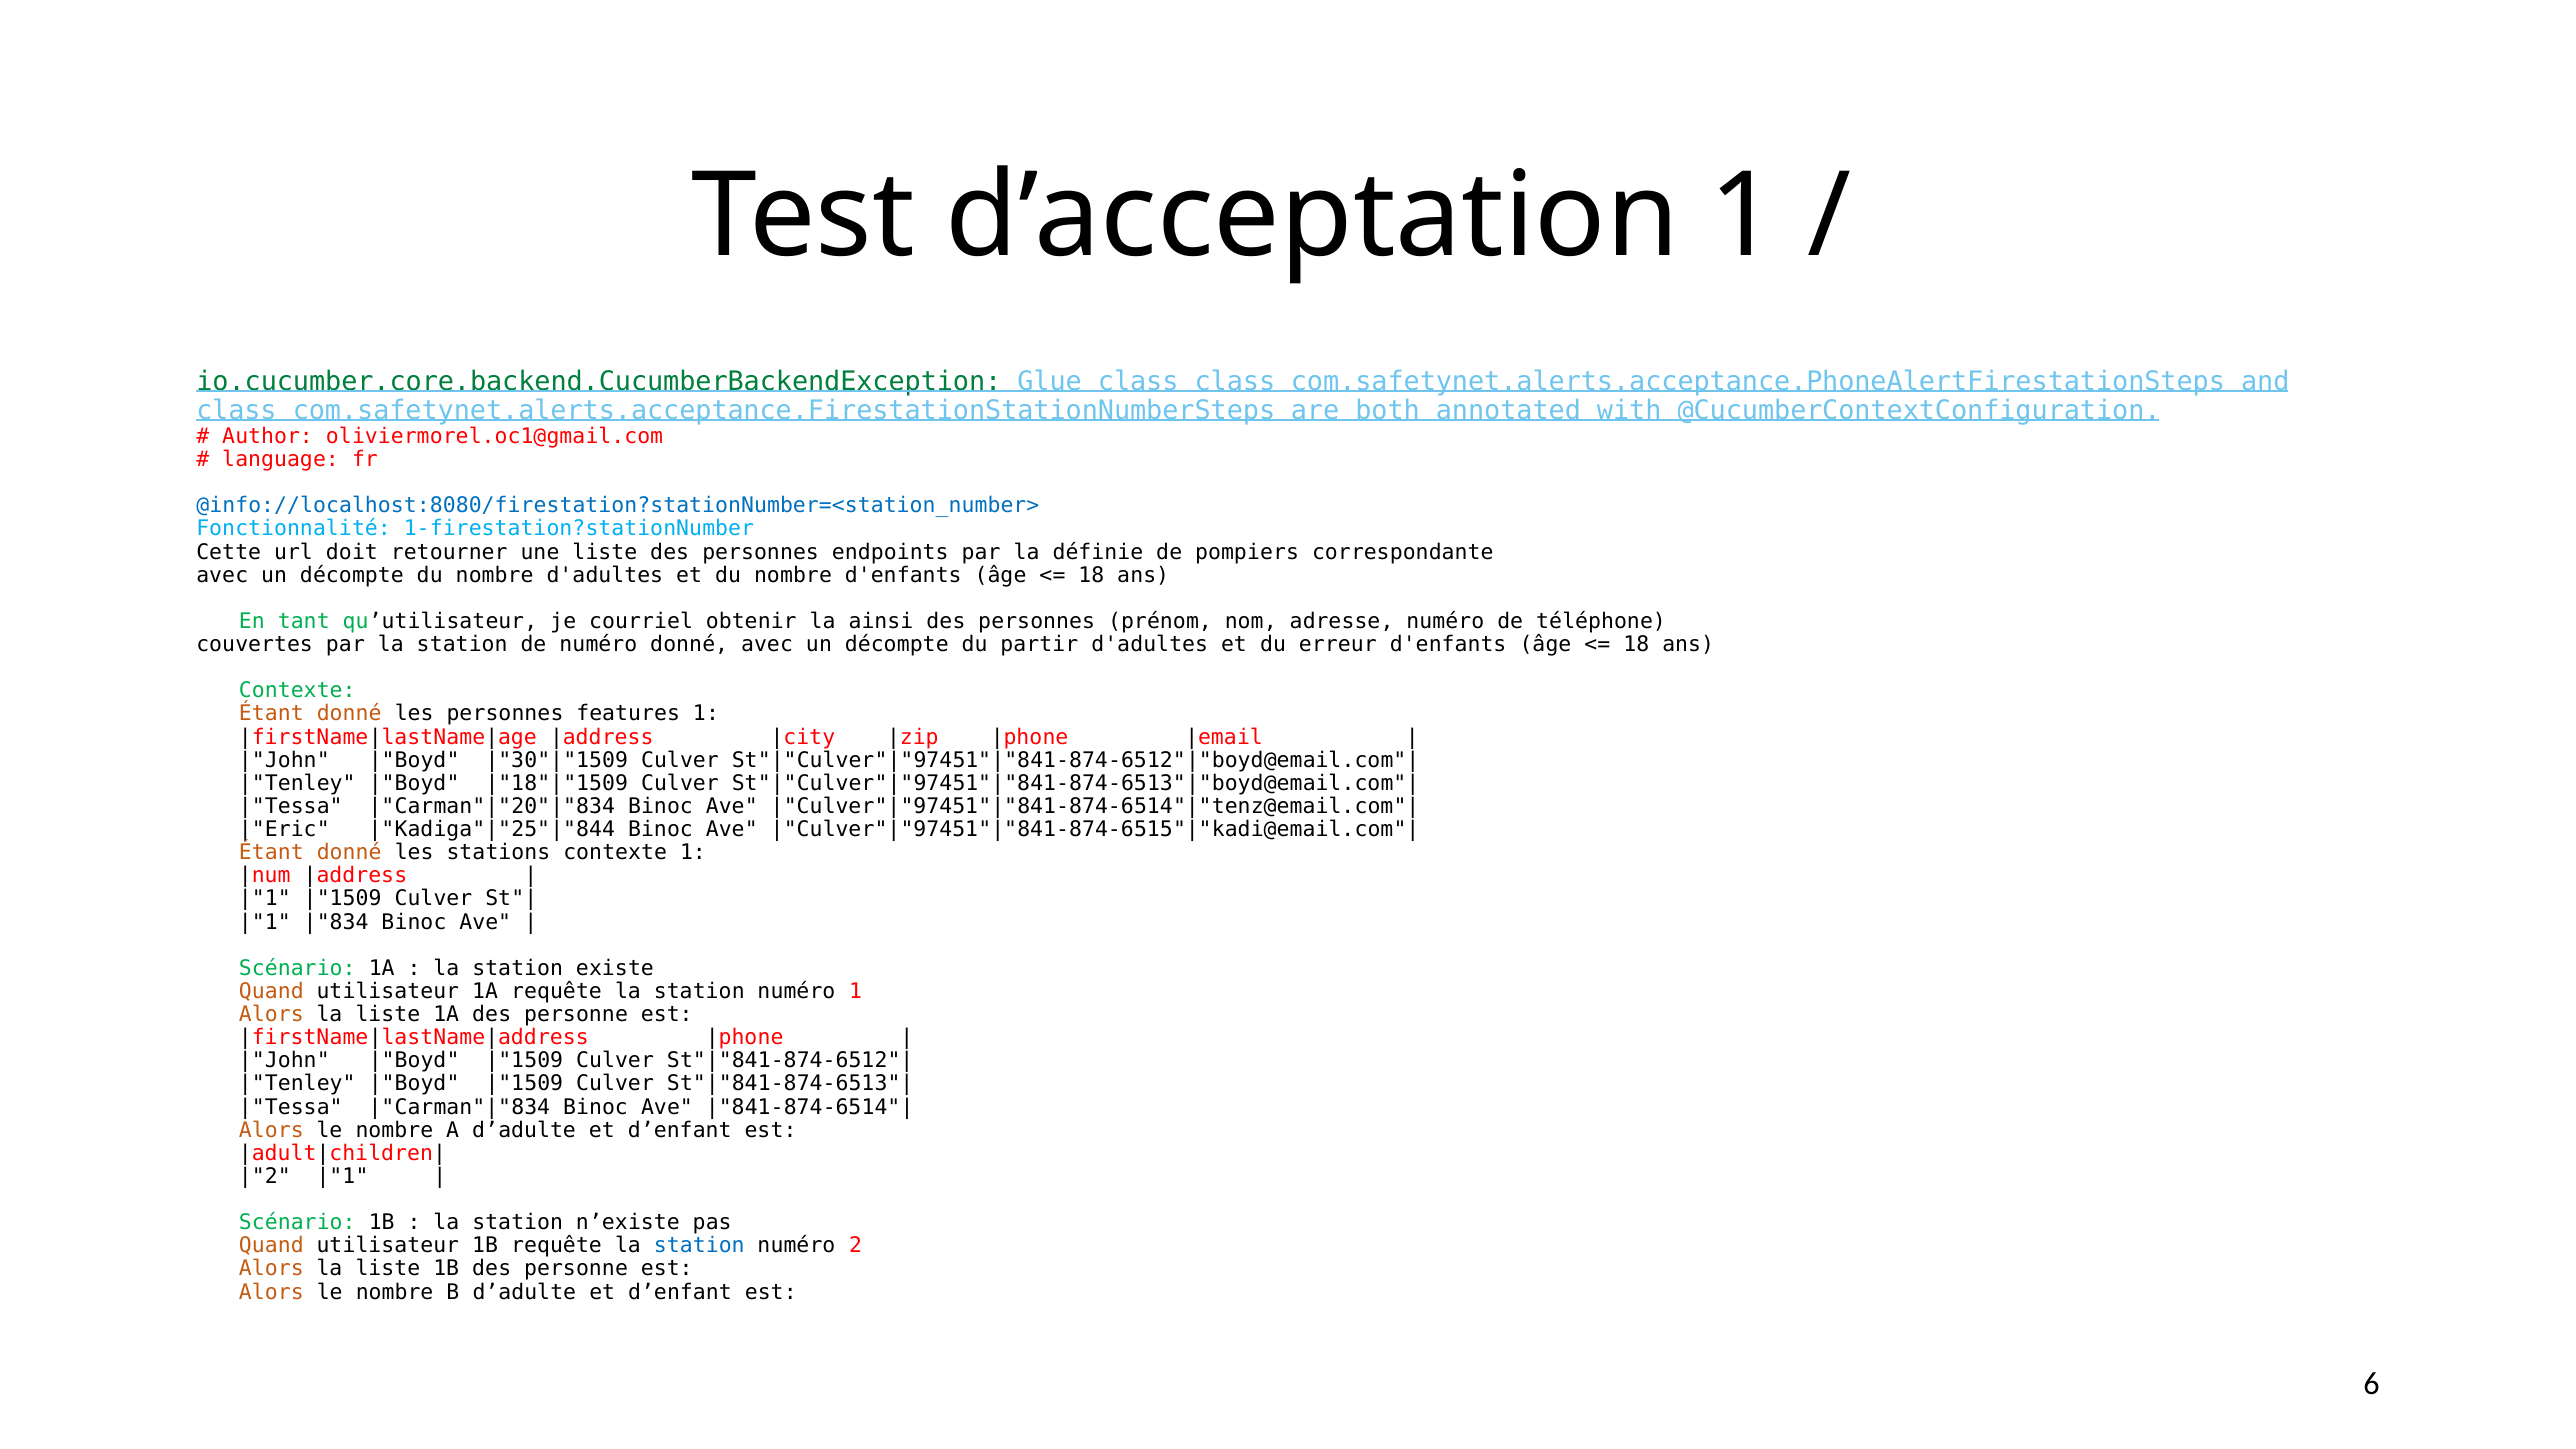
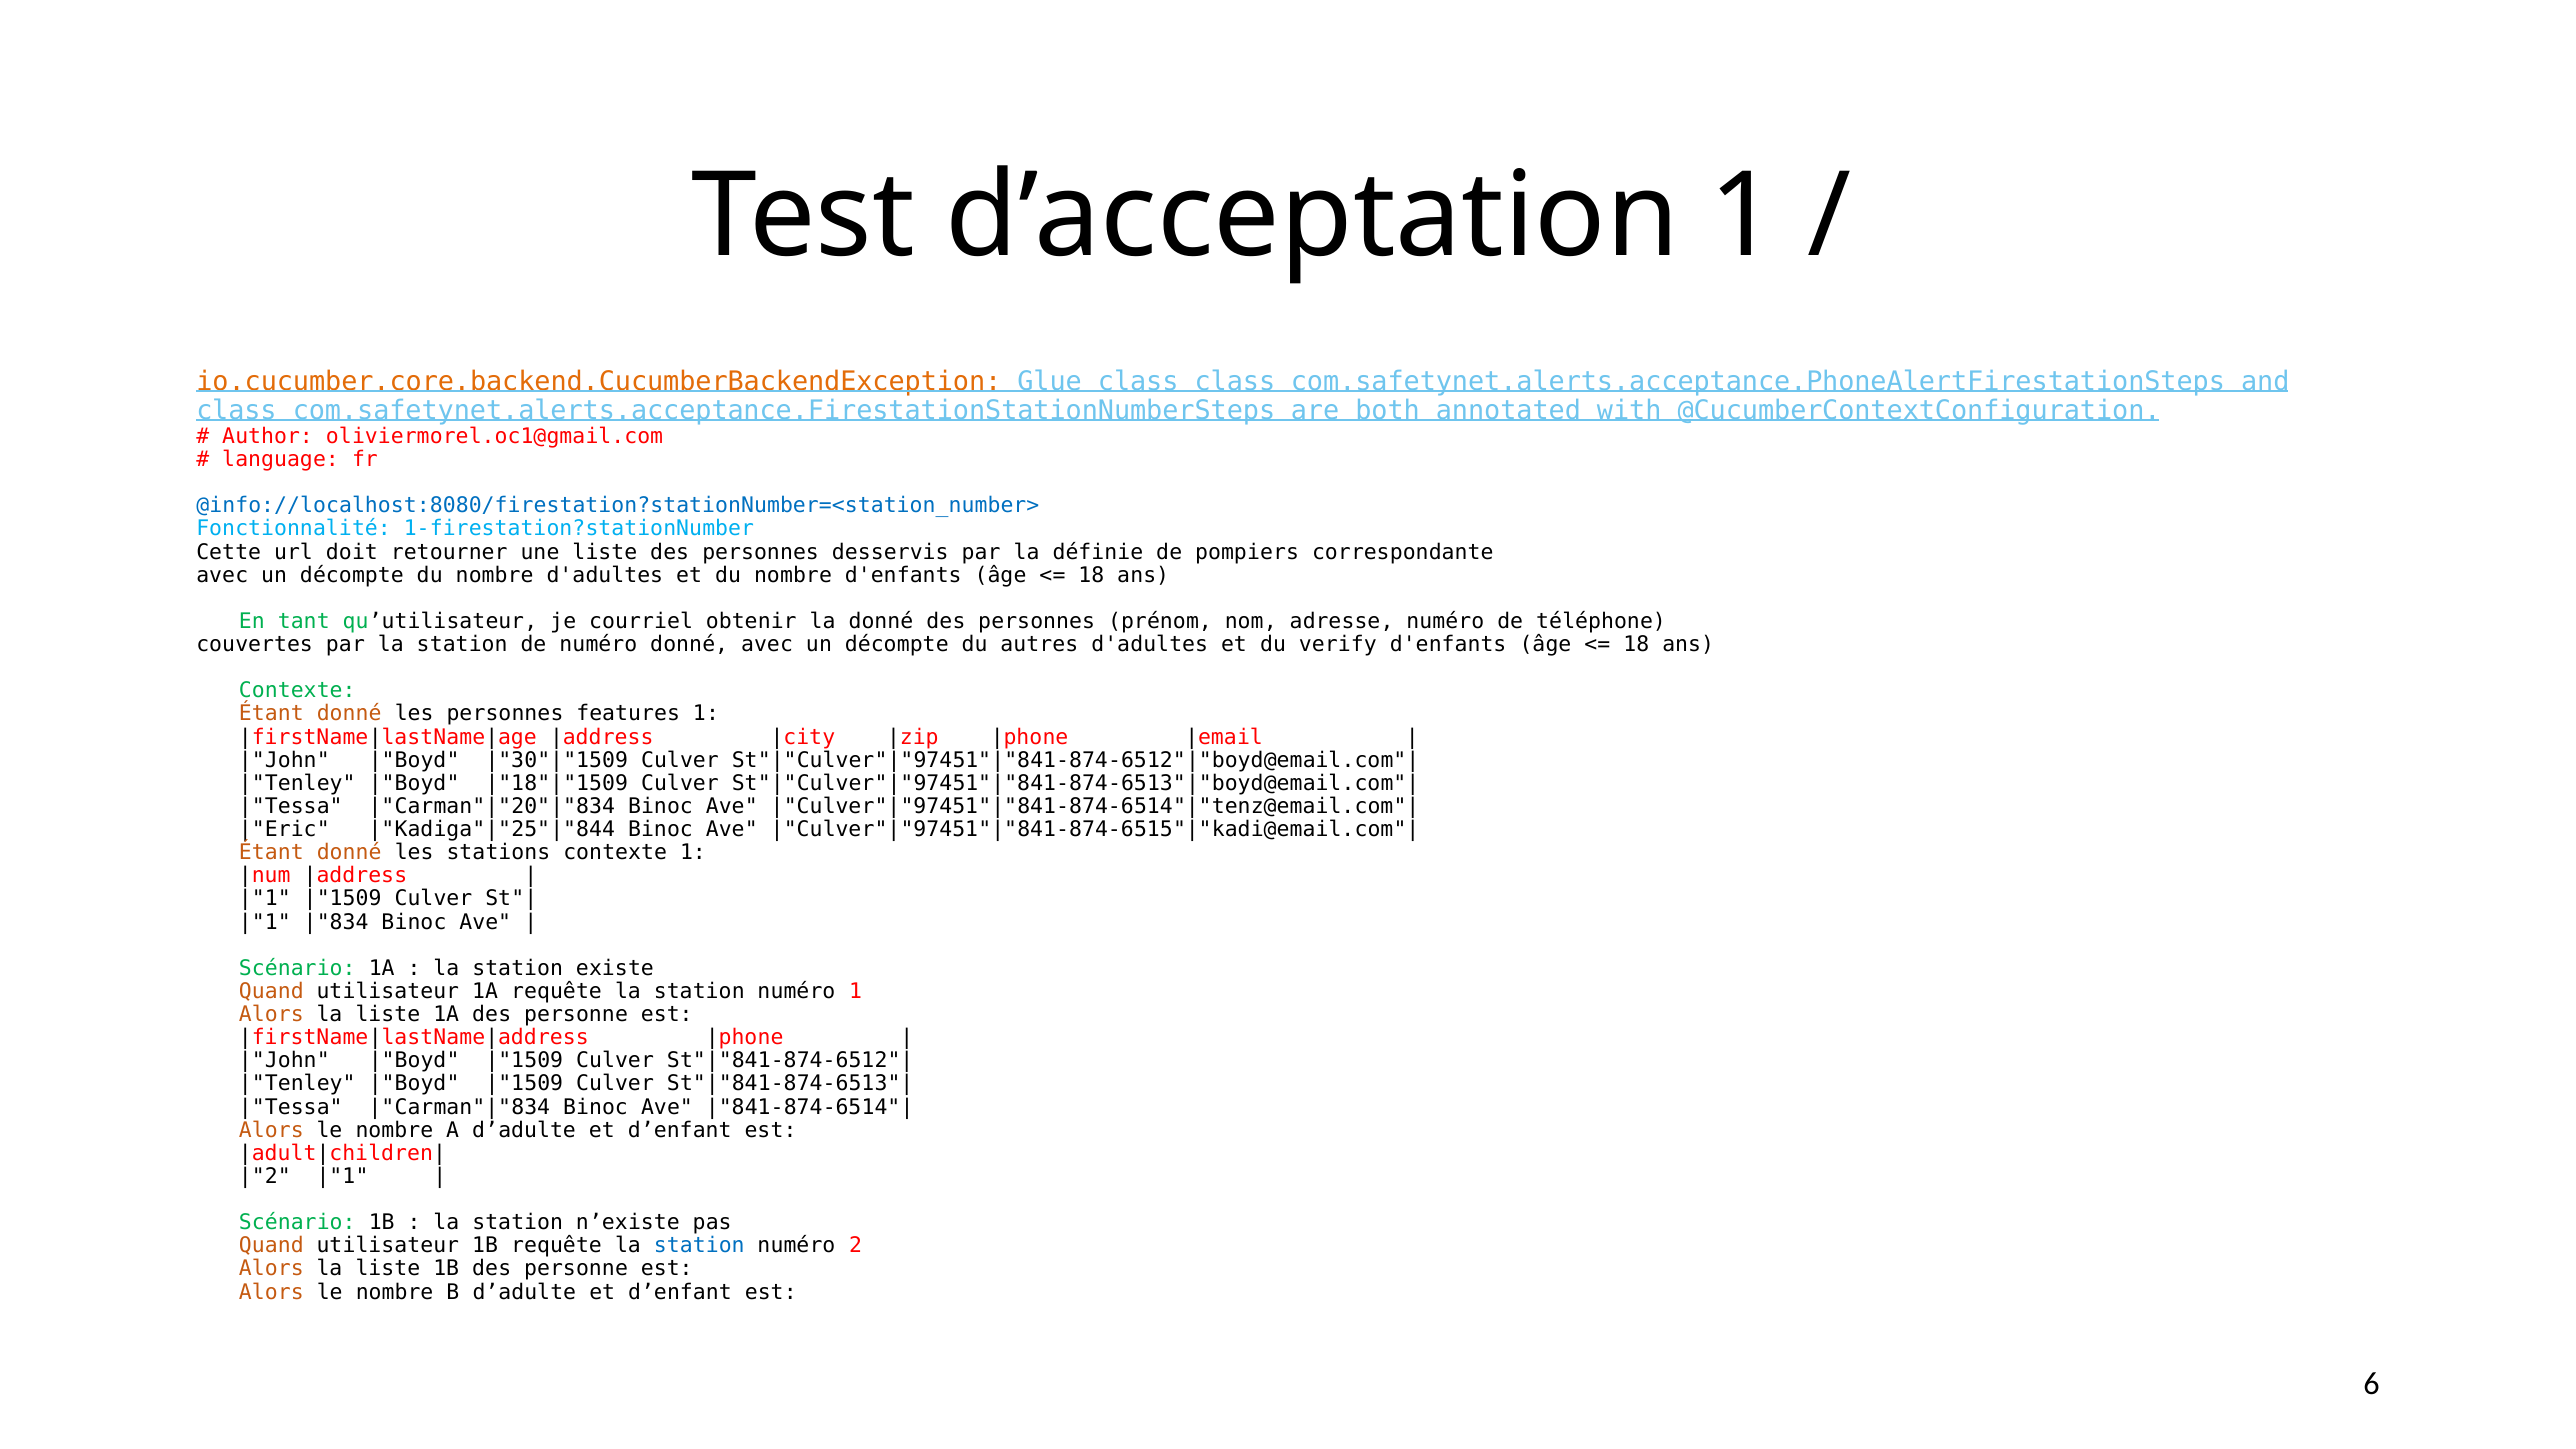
io.cucumber.core.backend.CucumberBackendException colour: green -> orange
endpoints: endpoints -> desservis
la ainsi: ainsi -> donné
partir: partir -> autres
erreur: erreur -> verify
